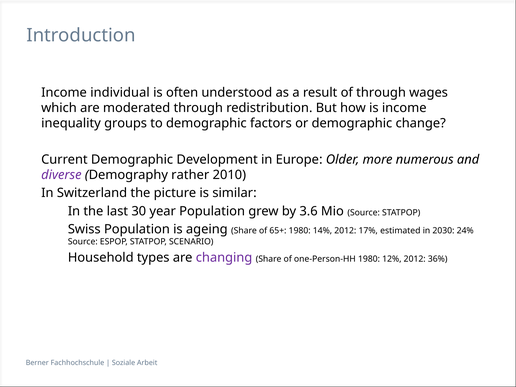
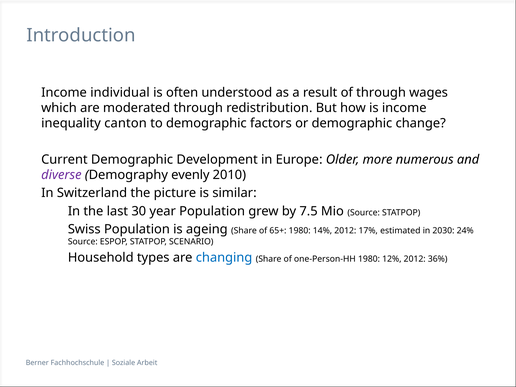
groups: groups -> canton
rather: rather -> evenly
3.6: 3.6 -> 7.5
changing colour: purple -> blue
